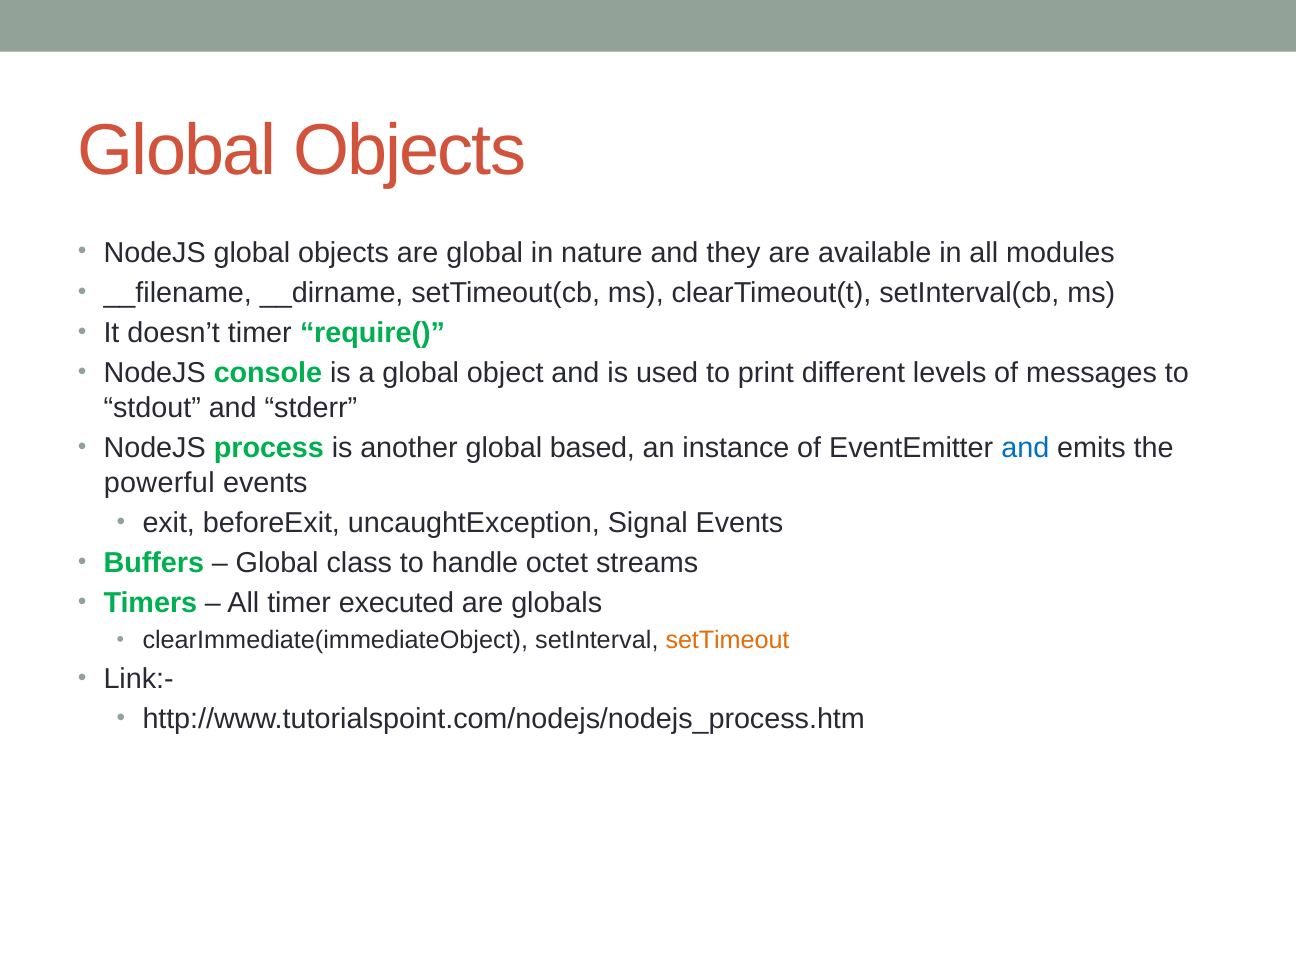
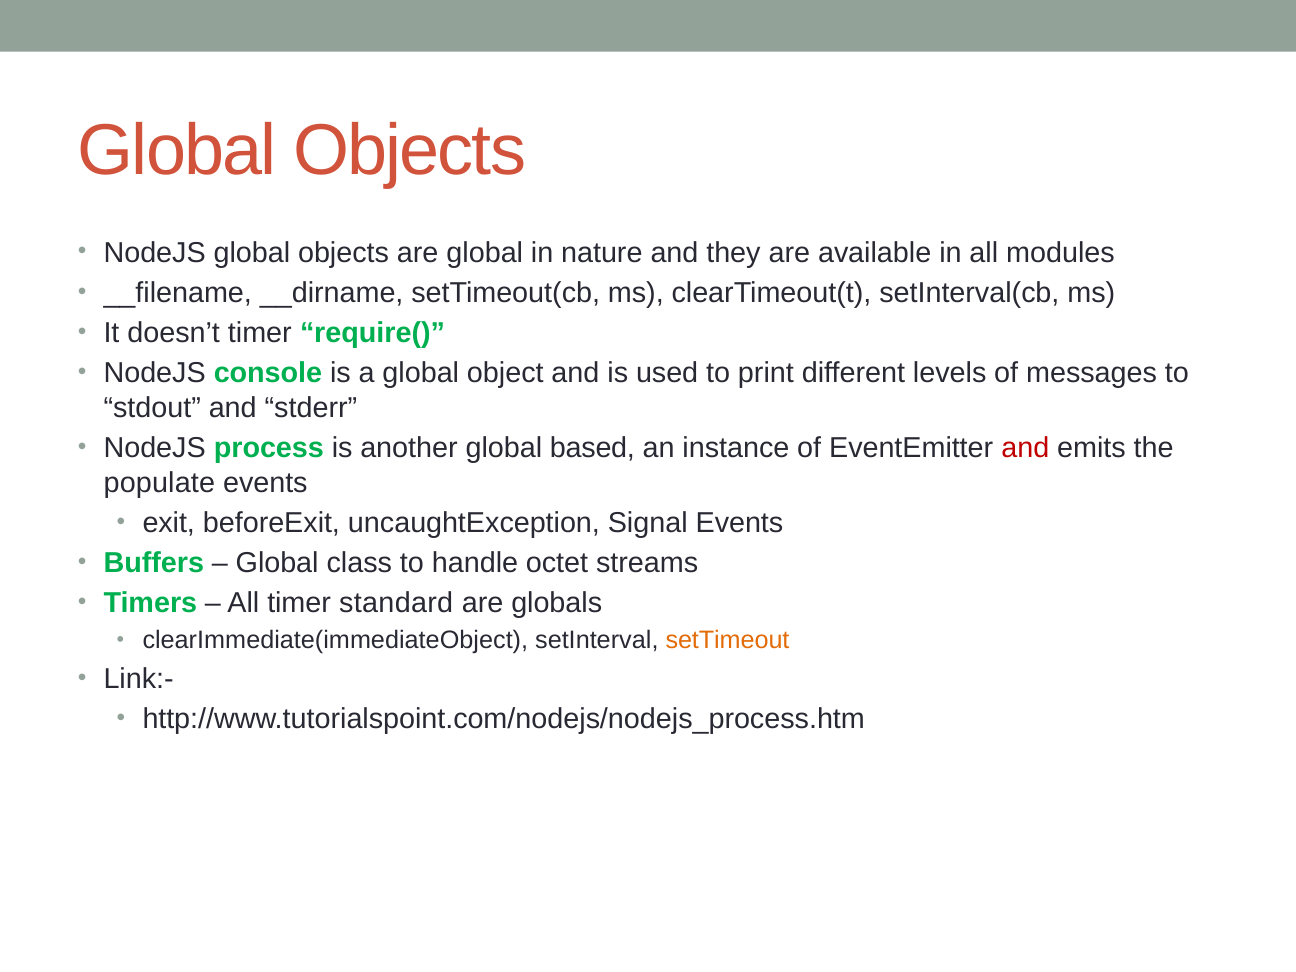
and at (1025, 448) colour: blue -> red
powerful: powerful -> populate
executed: executed -> standard
